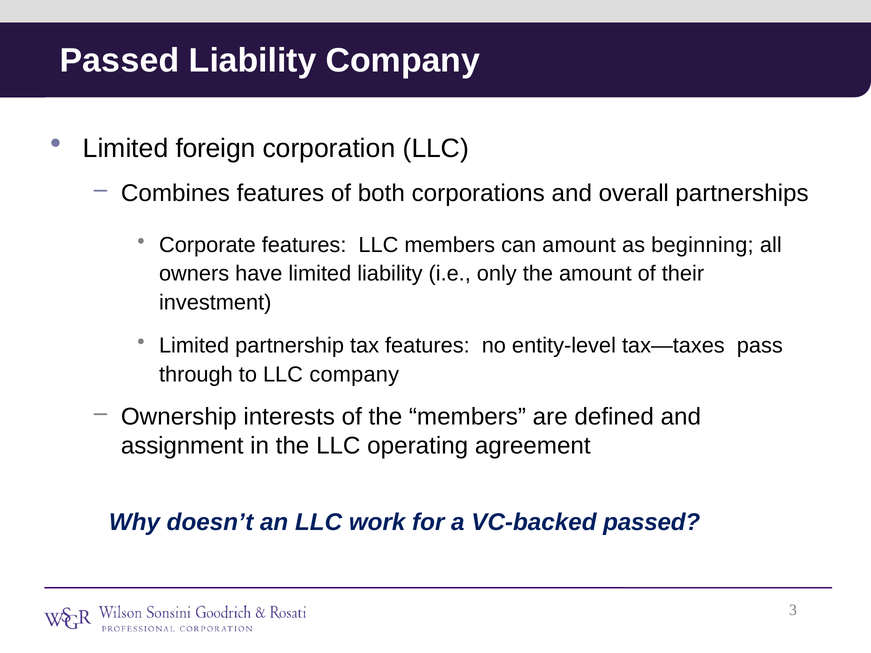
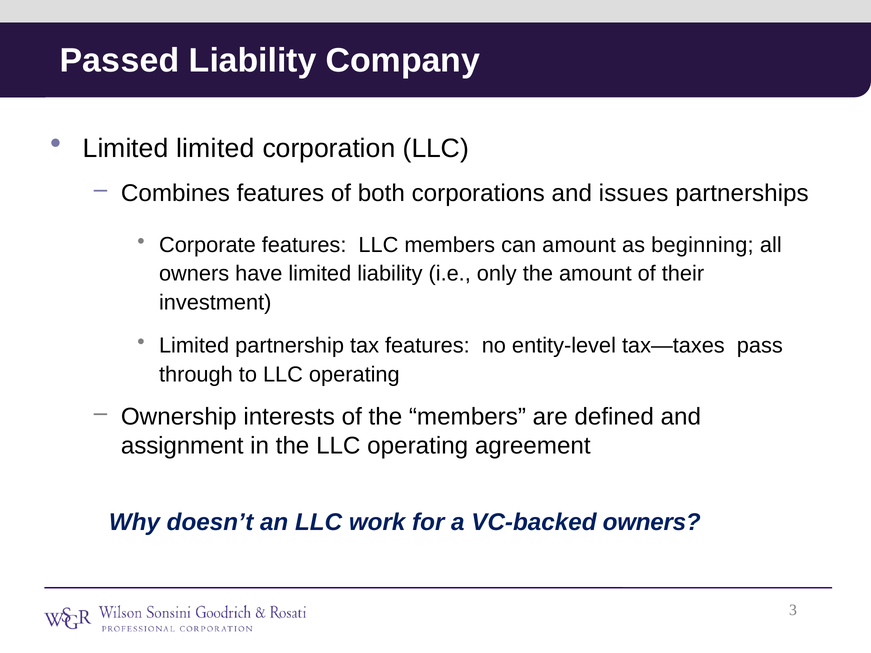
Limited foreign: foreign -> limited
overall: overall -> issues
to LLC company: company -> operating
VC-backed passed: passed -> owners
